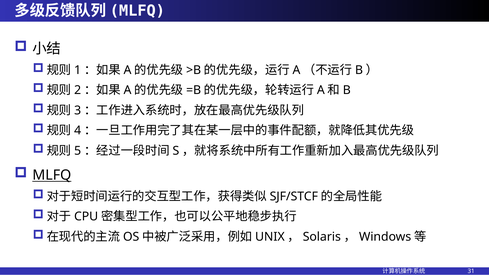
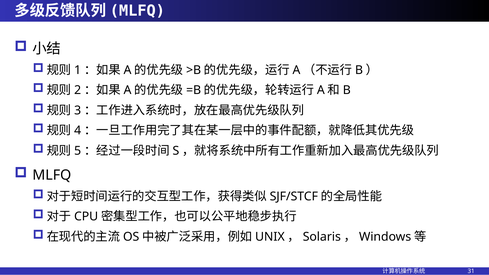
MLFQ underline: present -> none
